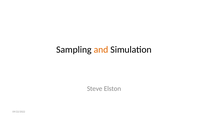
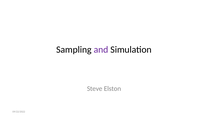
and colour: orange -> purple
